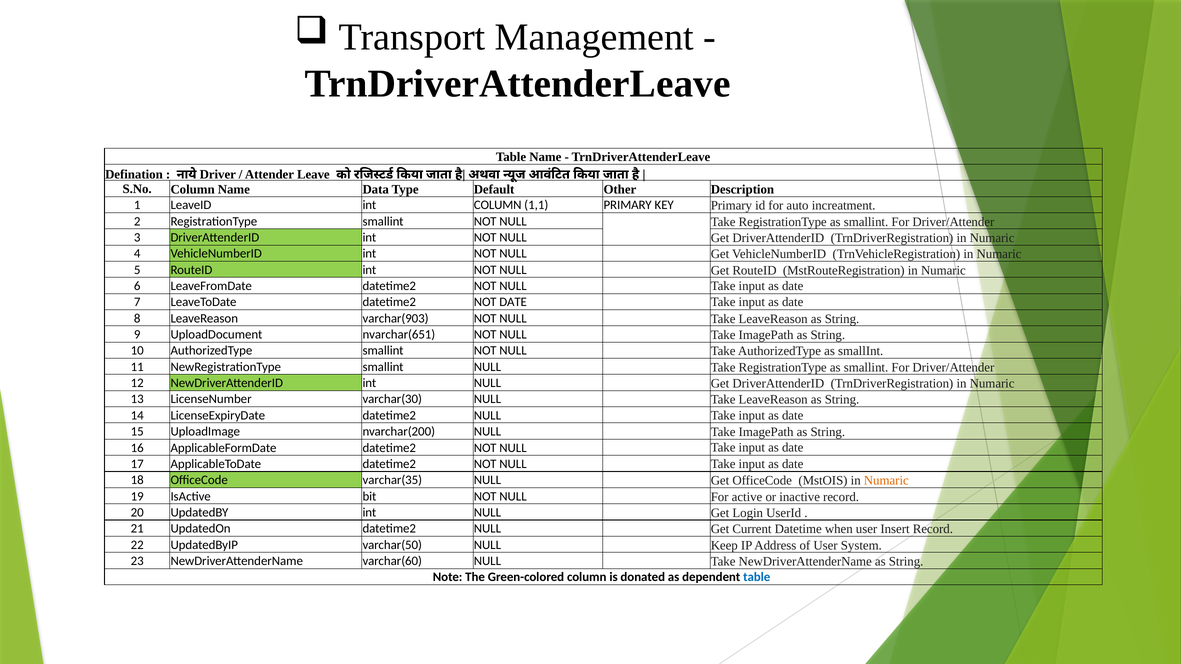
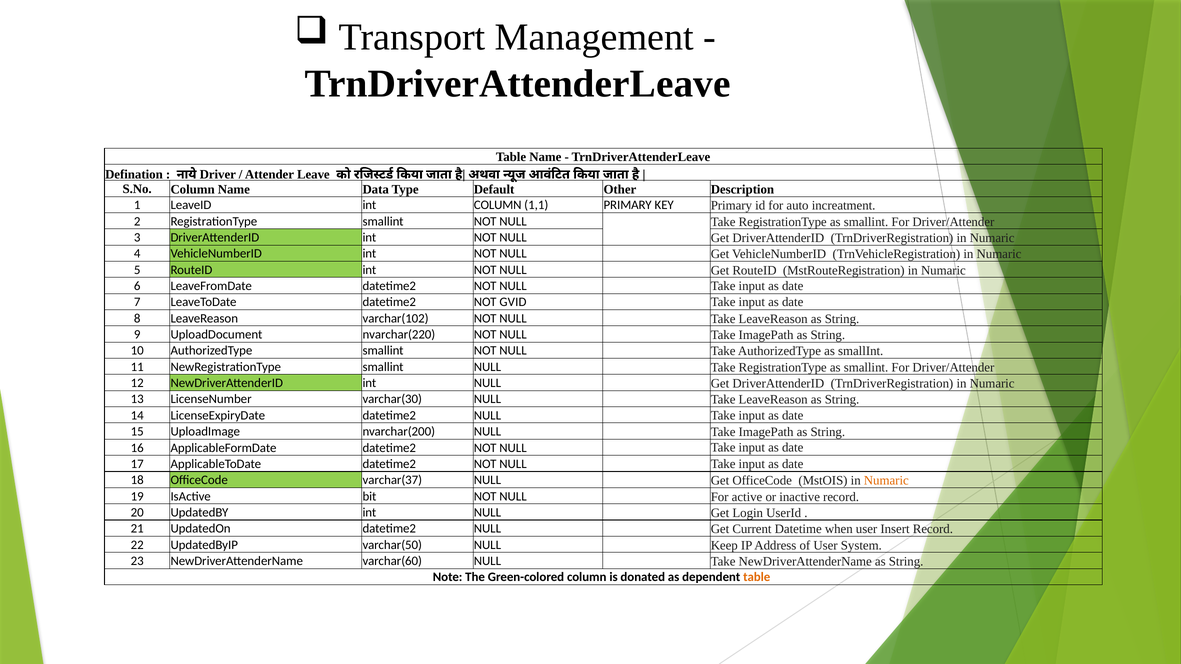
NOT DATE: DATE -> GVID
varchar(903: varchar(903 -> varchar(102
nvarchar(651: nvarchar(651 -> nvarchar(220
varchar(35: varchar(35 -> varchar(37
table at (757, 577) colour: blue -> orange
